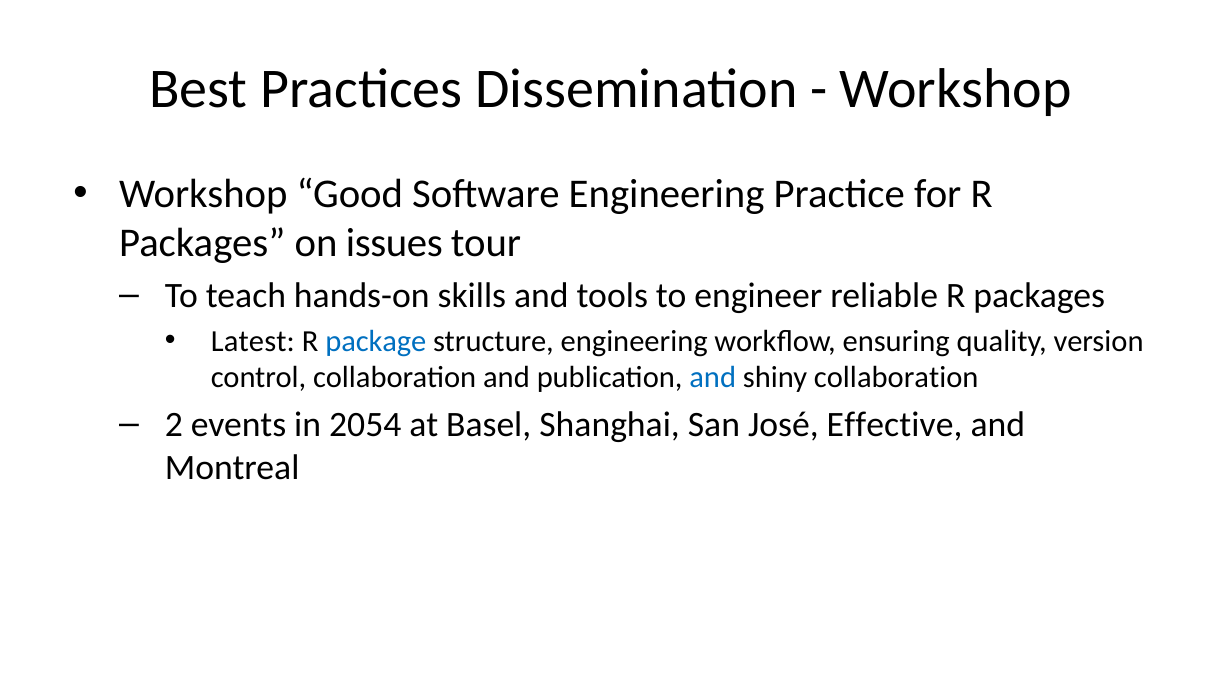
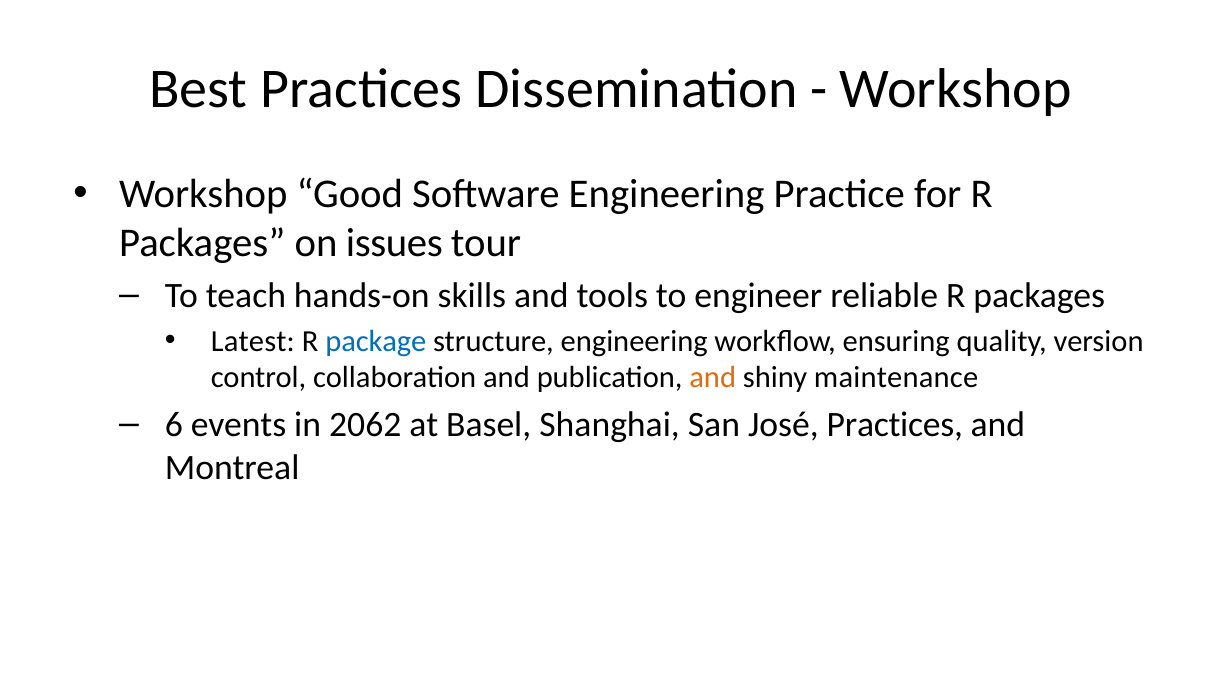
and at (713, 377) colour: blue -> orange
shiny collaboration: collaboration -> maintenance
2: 2 -> 6
2054: 2054 -> 2062
José Effective: Effective -> Practices
